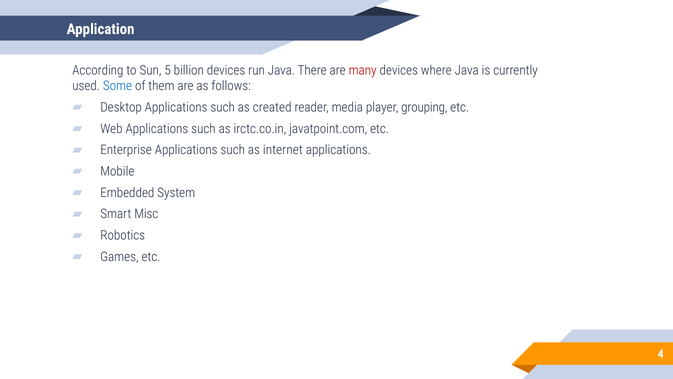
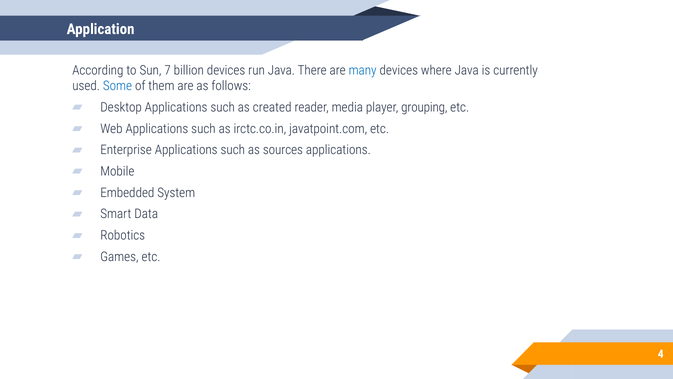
5: 5 -> 7
many colour: red -> blue
internet: internet -> sources
Misc: Misc -> Data
